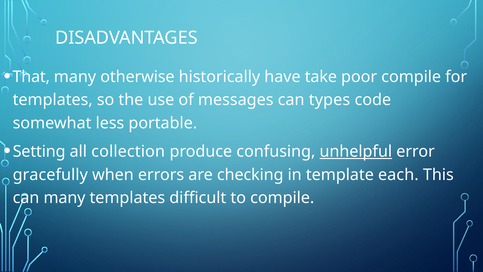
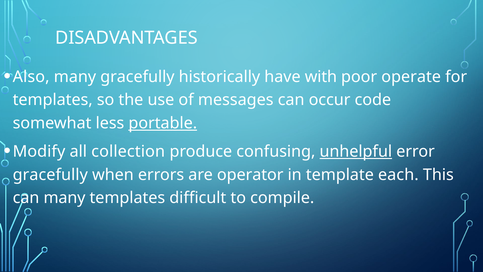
That: That -> Also
many otherwise: otherwise -> gracefully
take: take -> with
poor compile: compile -> operate
types: types -> occur
portable underline: none -> present
Setting: Setting -> Modify
checking: checking -> operator
